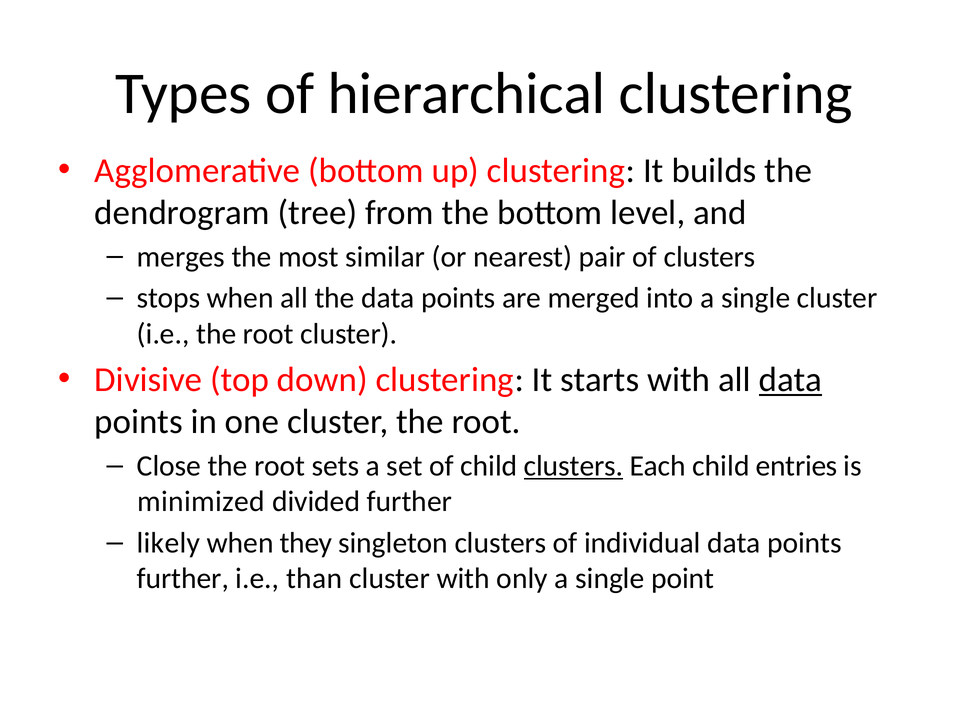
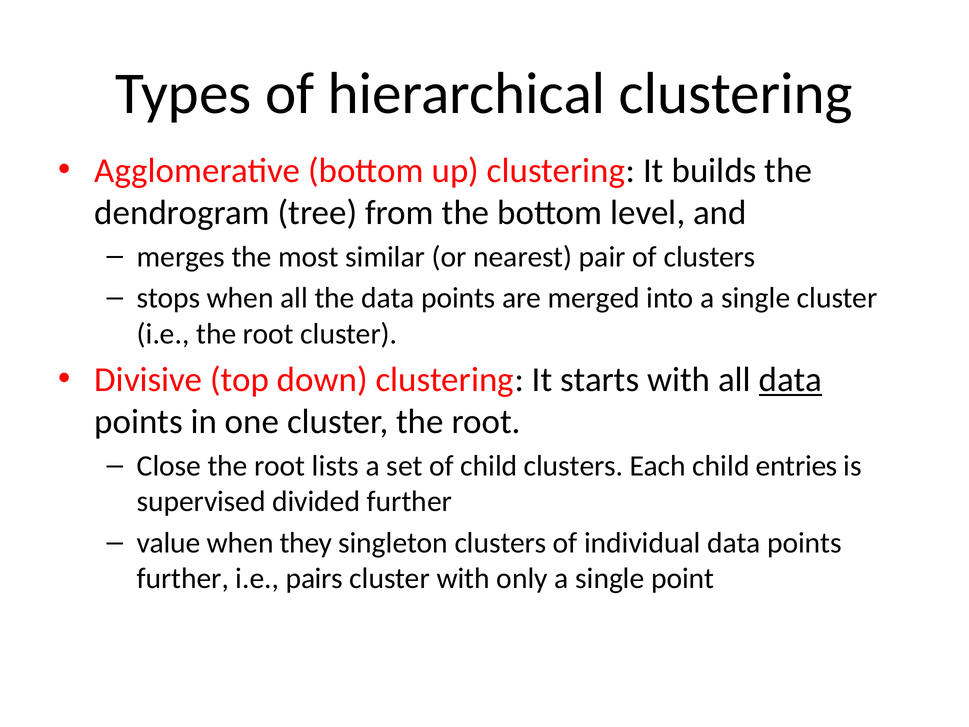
sets: sets -> lists
clusters at (574, 466) underline: present -> none
minimized: minimized -> supervised
likely: likely -> value
than: than -> pairs
